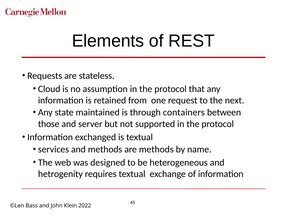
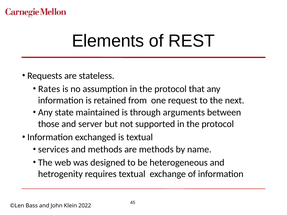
Cloud: Cloud -> Rates
containers: containers -> arguments
